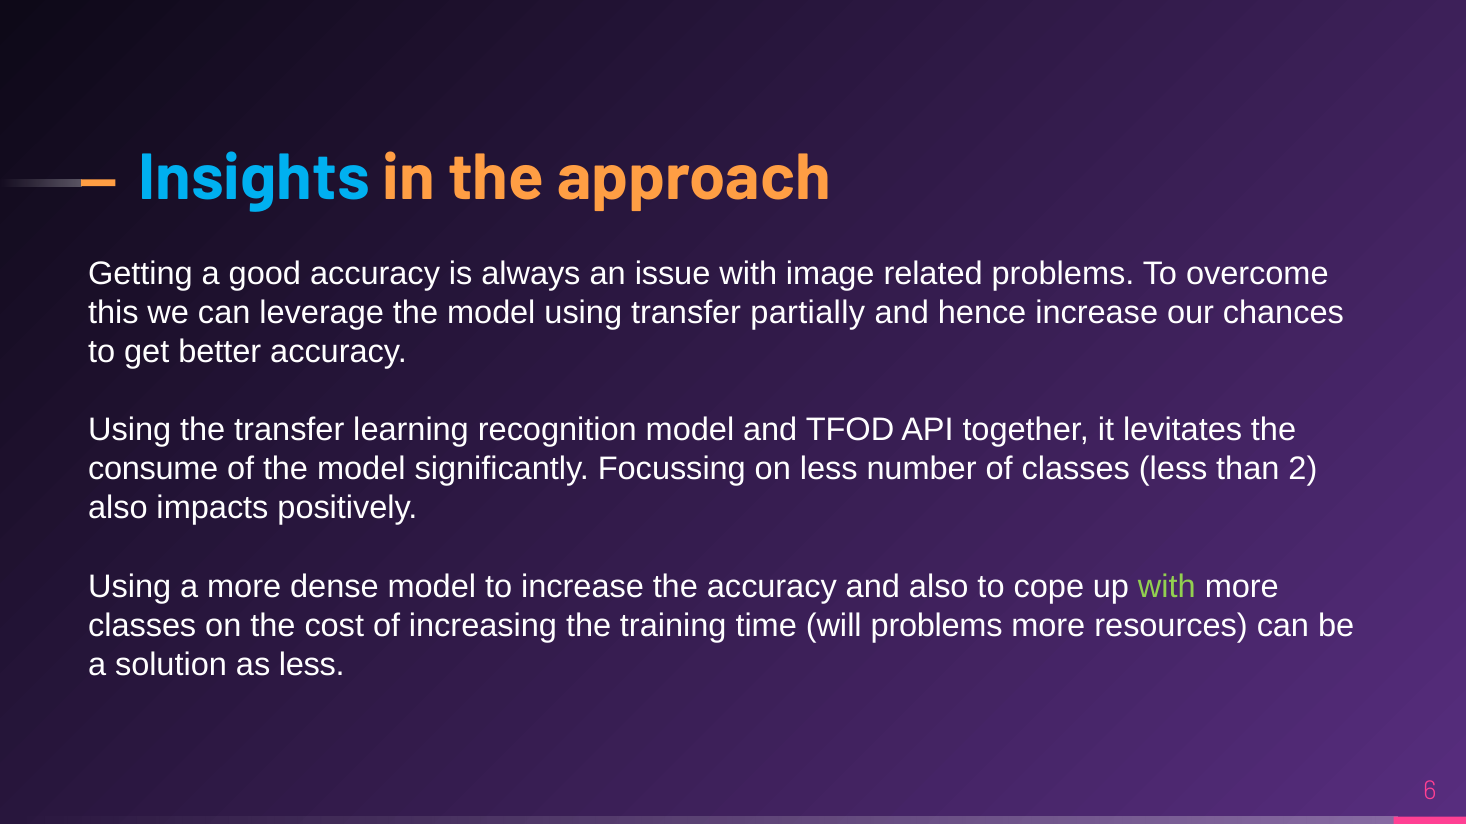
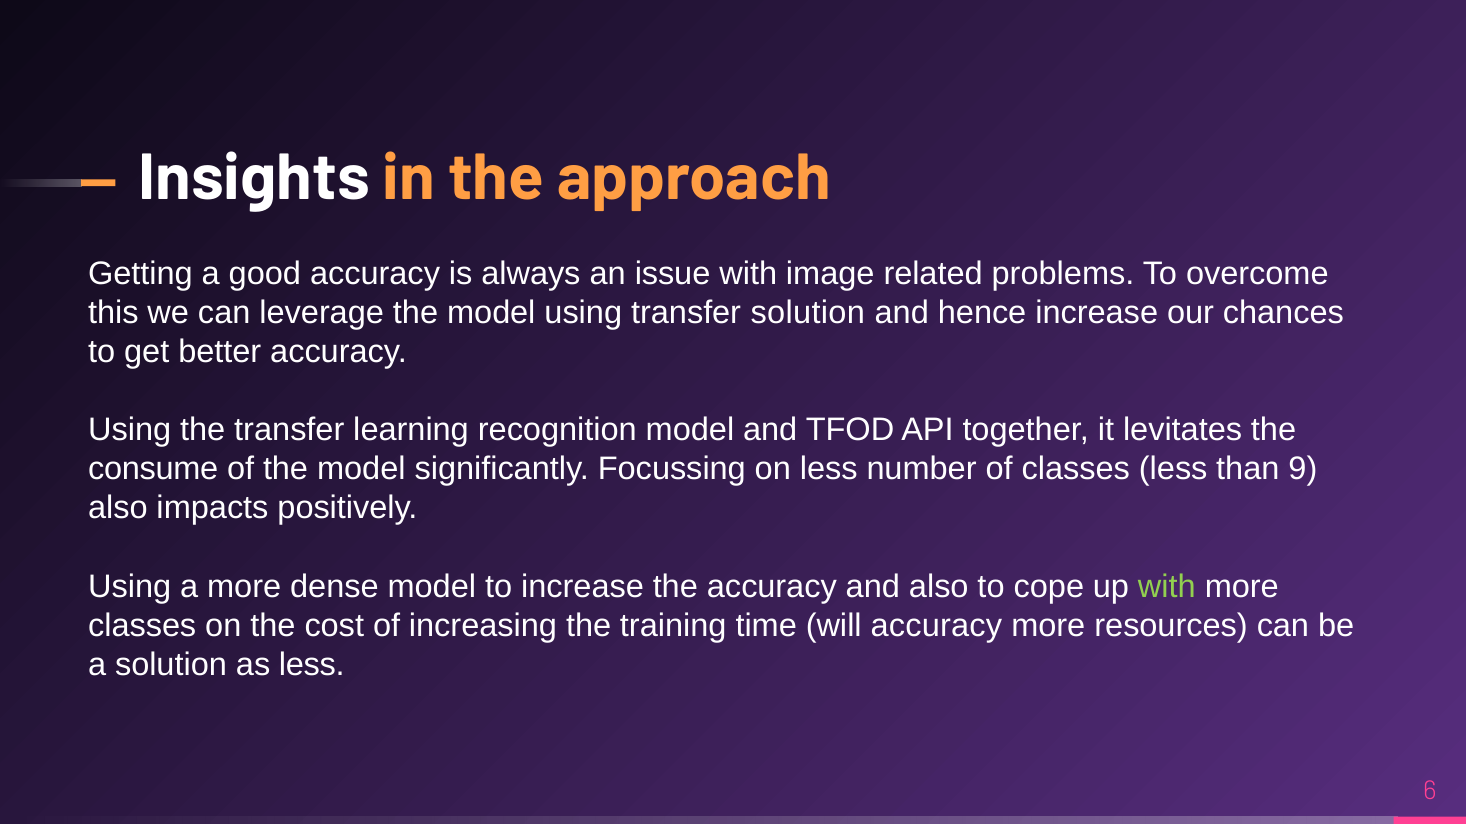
Insights colour: light blue -> white
transfer partially: partially -> solution
2: 2 -> 9
will problems: problems -> accuracy
